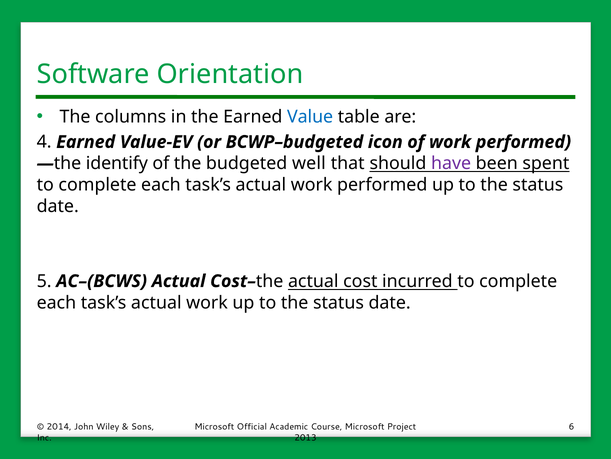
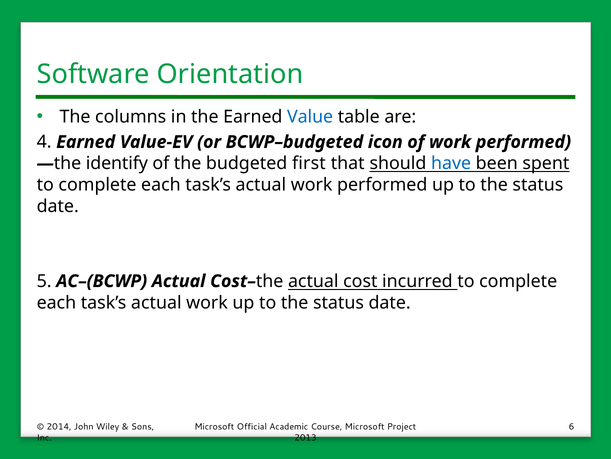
well: well -> first
have colour: purple -> blue
AC–(BCWS: AC–(BCWS -> AC–(BCWP
